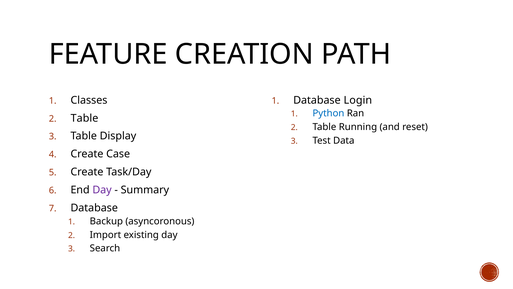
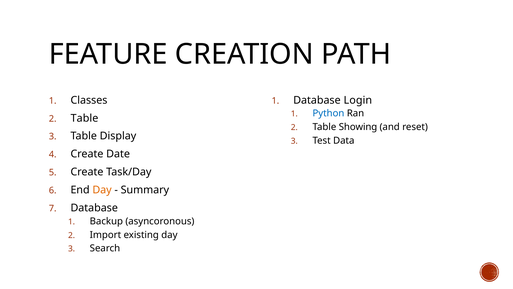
Running: Running -> Showing
Case: Case -> Date
Day at (102, 190) colour: purple -> orange
